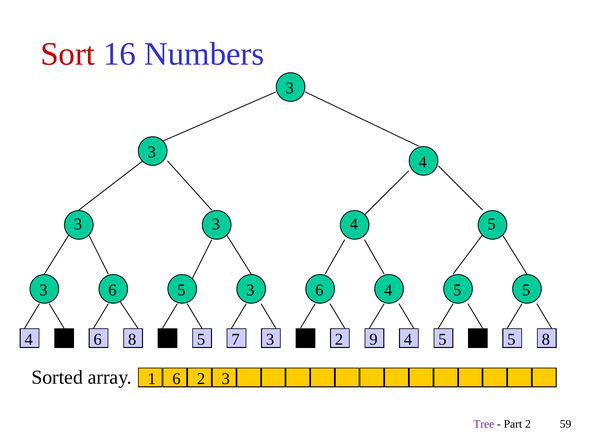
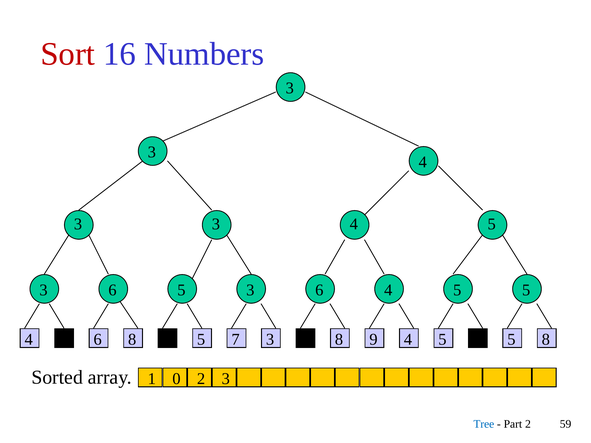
2 2: 2 -> 8
1 6: 6 -> 0
Tree colour: purple -> blue
